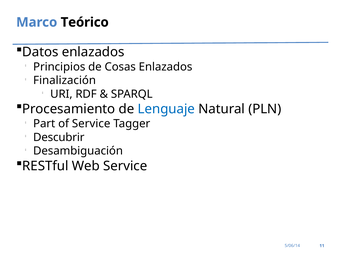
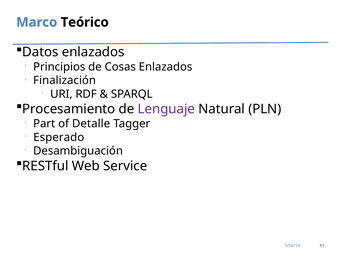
Lenguaje colour: blue -> purple
of Service: Service -> Detalle
Descubrir: Descubrir -> Esperado
